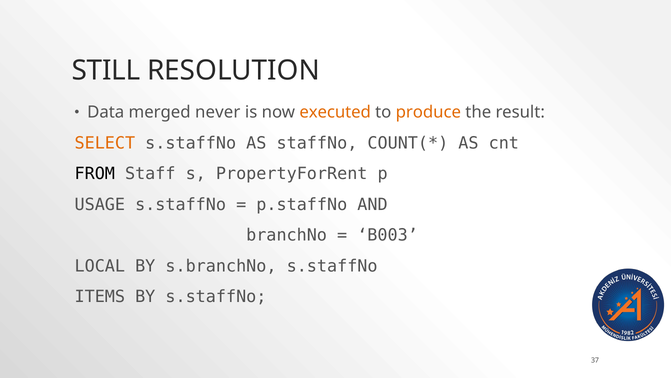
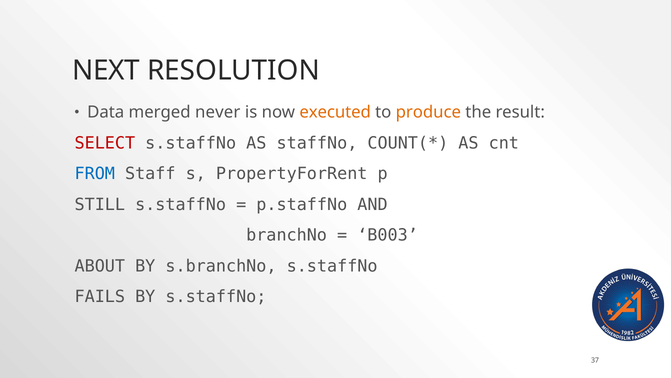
STILL: STILL -> NEXT
SELECT colour: orange -> red
FROM colour: black -> blue
USAGE: USAGE -> STILL
LOCAL: LOCAL -> ABOUT
ITEMS: ITEMS -> FAILS
